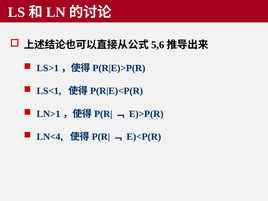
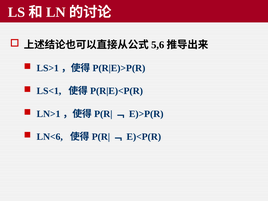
LN<4: LN<4 -> LN<6
